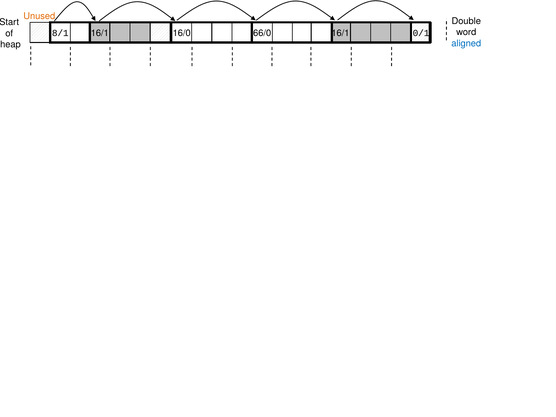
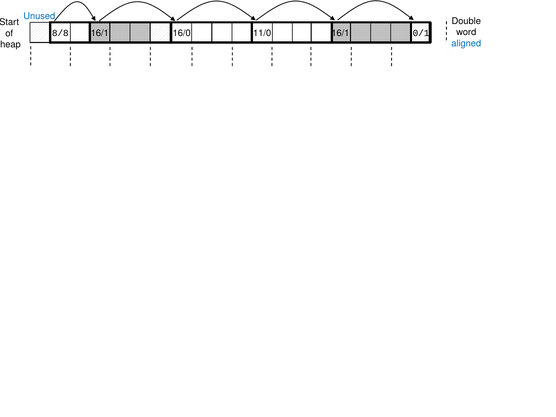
Unused colour: orange -> blue
8/1: 8/1 -> 8/8
66/0: 66/0 -> 11/0
